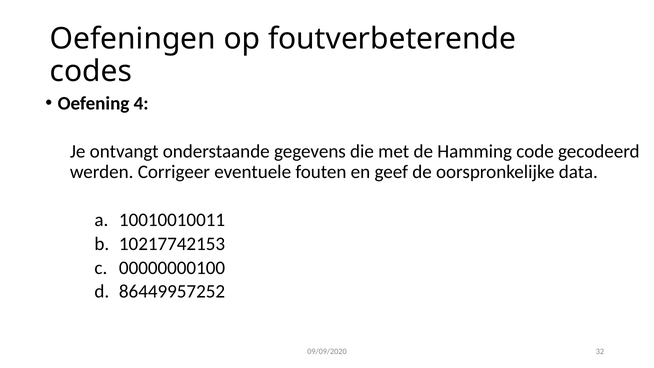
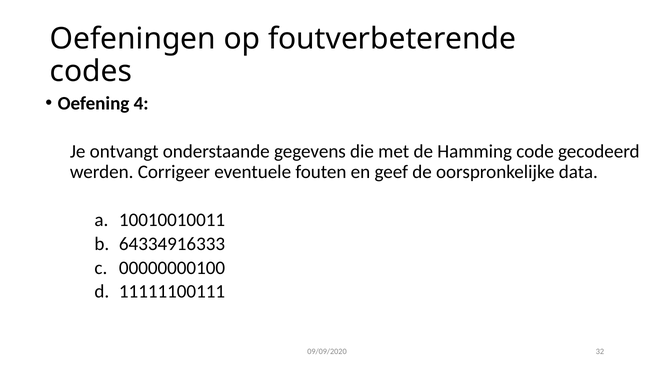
10217742153: 10217742153 -> 64334916333
86449957252: 86449957252 -> 11111100111
